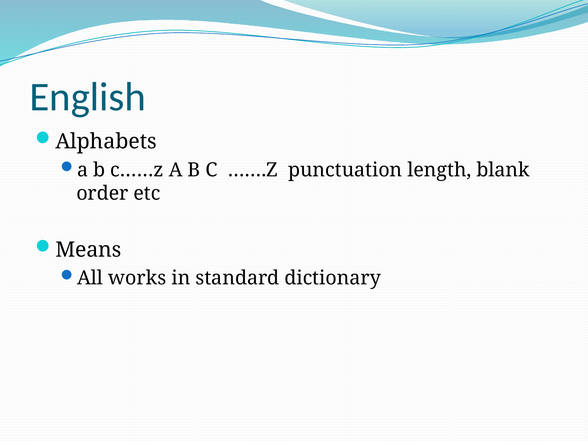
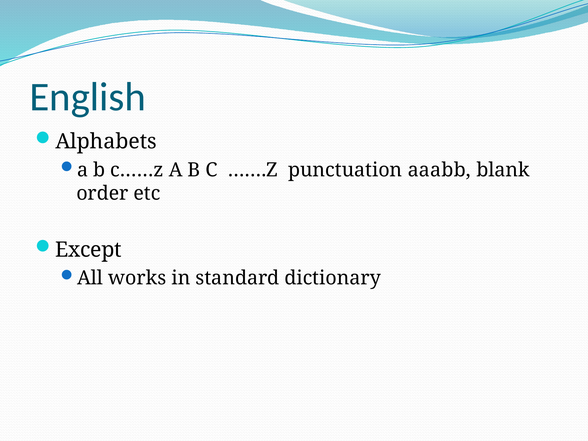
length: length -> aaabb
Means: Means -> Except
